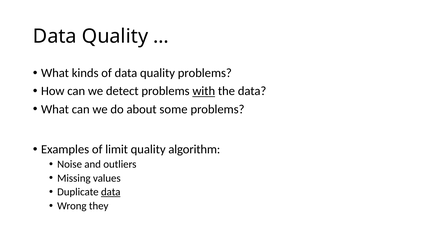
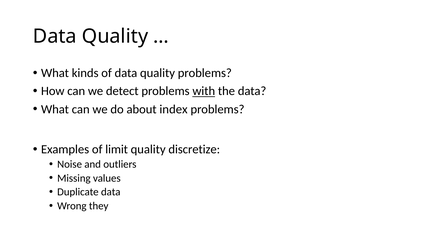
some: some -> index
algorithm: algorithm -> discretize
data at (111, 192) underline: present -> none
